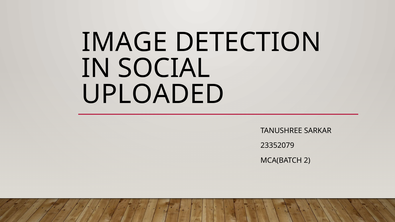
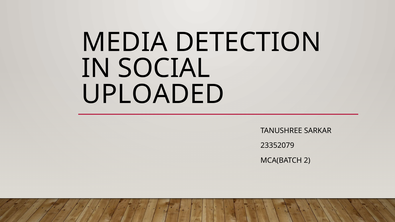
IMAGE: IMAGE -> MEDIA
